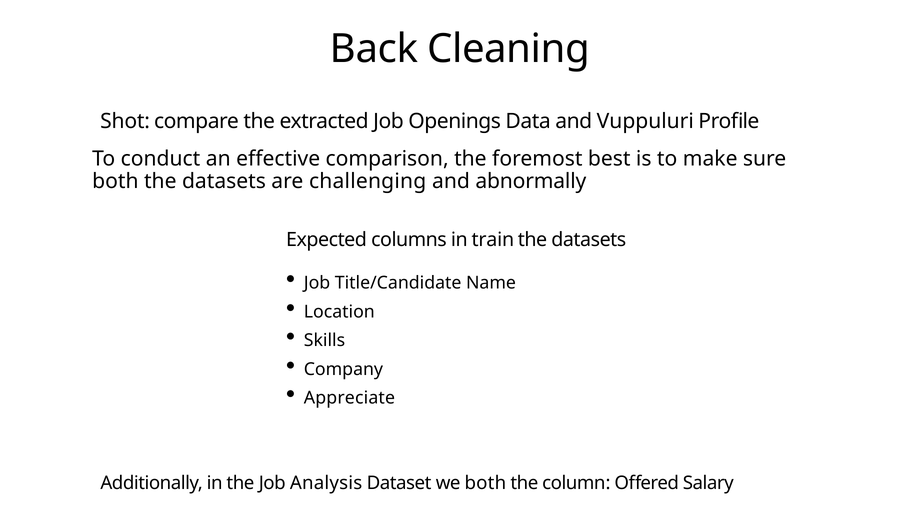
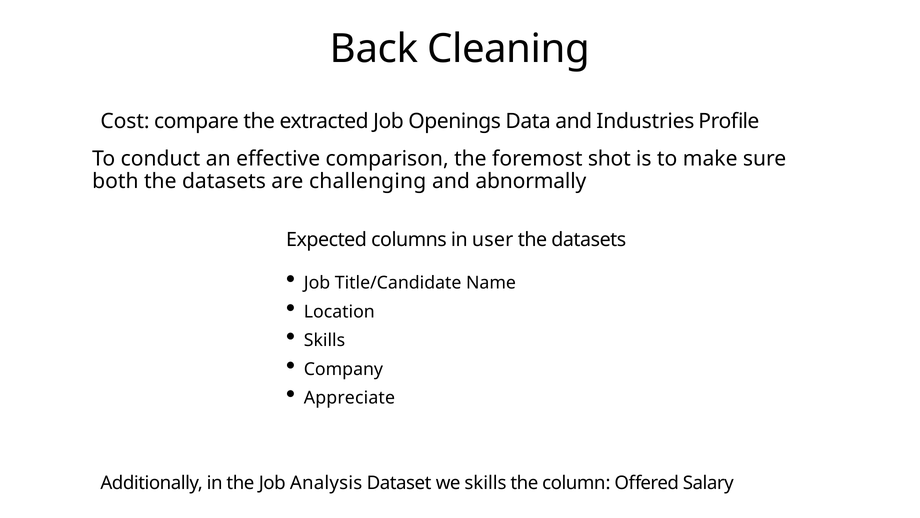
Shot: Shot -> Cost
Vuppuluri: Vuppuluri -> Industries
best: best -> shot
train: train -> user
we both: both -> skills
